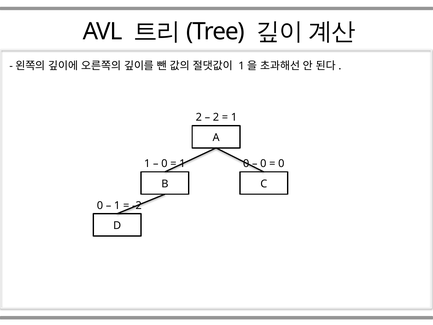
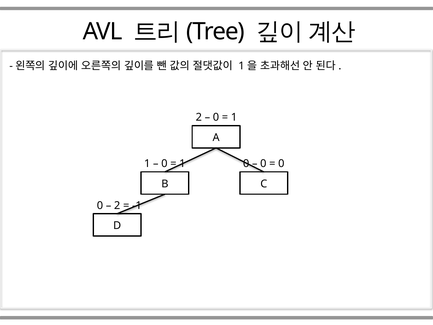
2 at (216, 117): 2 -> 0
1 at (117, 205): 1 -> 2
-2: -2 -> -1
